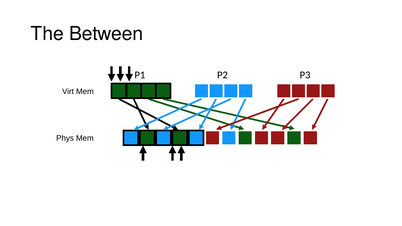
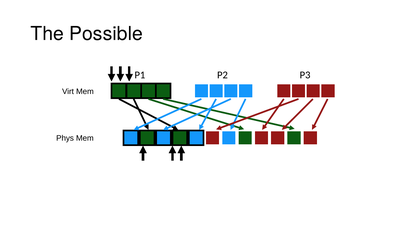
Between: Between -> Possible
